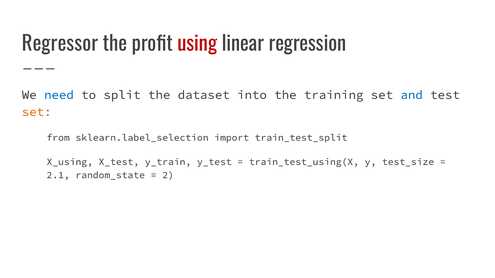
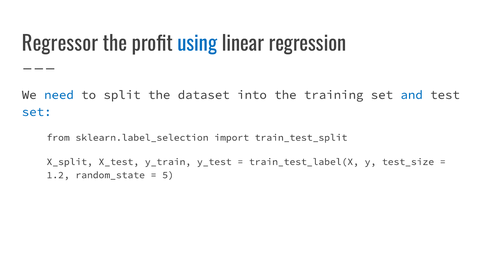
using colour: red -> blue
set at (37, 112) colour: orange -> blue
X_using: X_using -> X_split
train_test_using(X: train_test_using(X -> train_test_label(X
2.1: 2.1 -> 1.2
2: 2 -> 5
